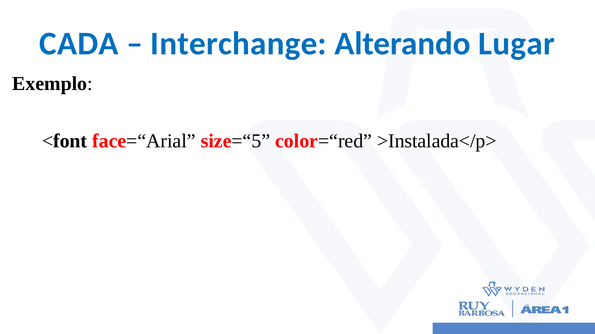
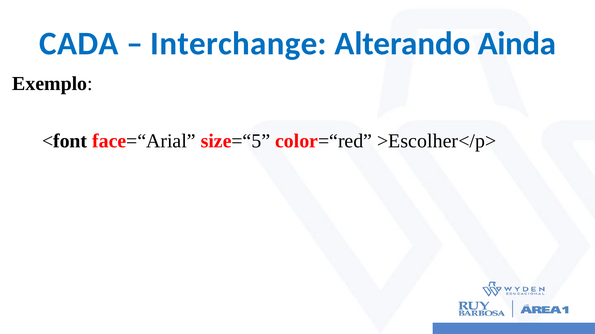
Lugar: Lugar -> Ainda
>Instalada</p>: >Instalada</p> -> >Escolher</p>
